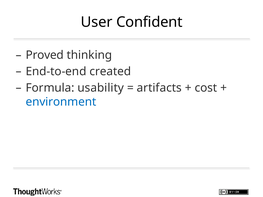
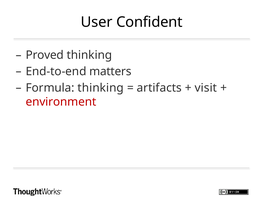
created: created -> matters
Formula usability: usability -> thinking
cost: cost -> visit
environment colour: blue -> red
